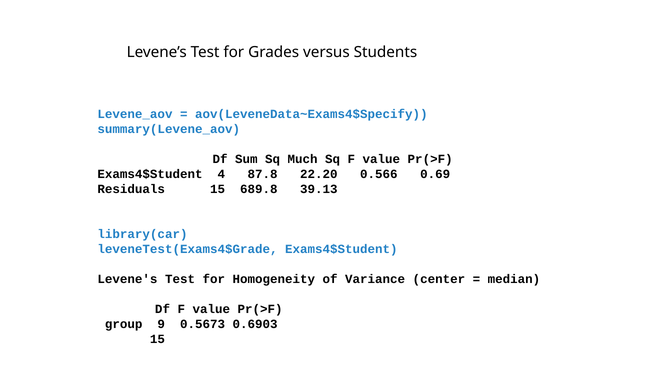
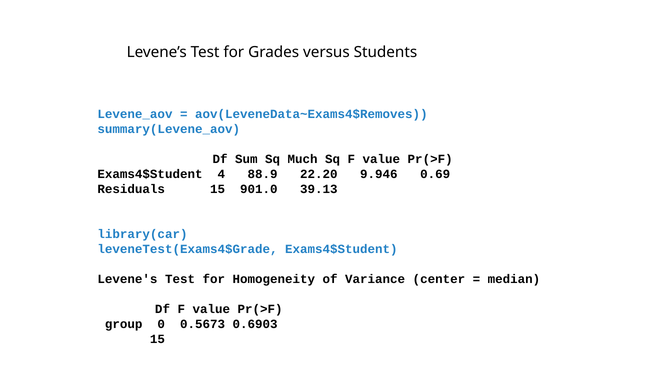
aov(LeveneData~Exams4$Specify: aov(LeveneData~Exams4$Specify -> aov(LeveneData~Exams4$Removes
87.8: 87.8 -> 88.9
0.566: 0.566 -> 9.946
689.8: 689.8 -> 901.0
9: 9 -> 0
